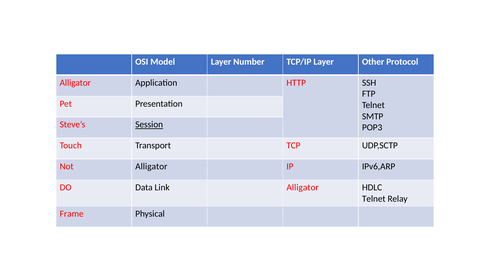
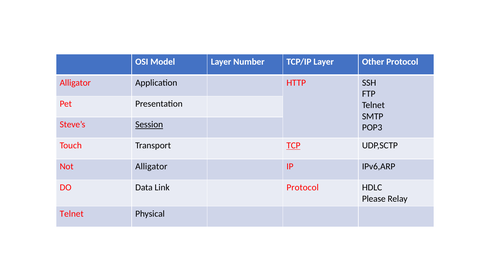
TCP underline: none -> present
Link Alligator: Alligator -> Protocol
Telnet at (374, 198): Telnet -> Please
Frame at (72, 213): Frame -> Telnet
